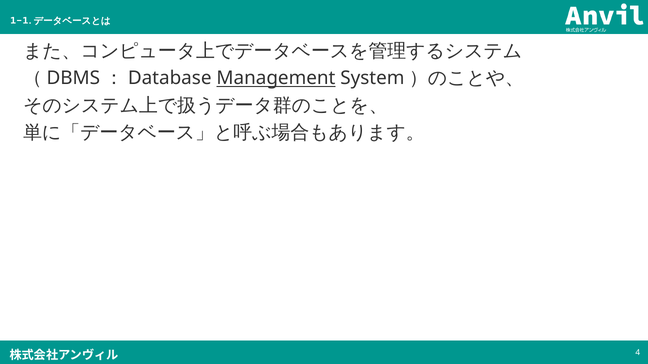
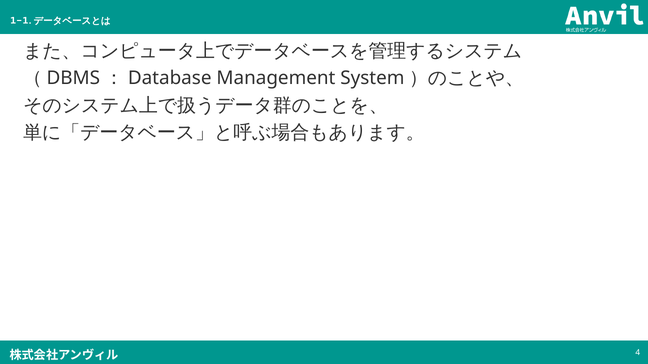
Management underline: present -> none
